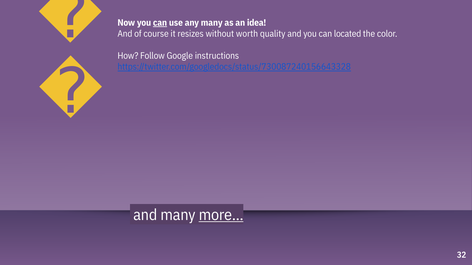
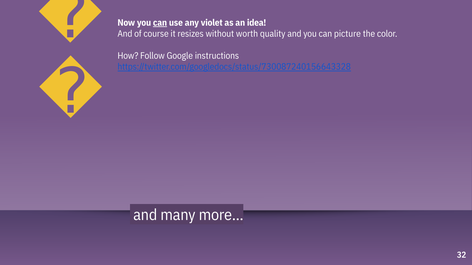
any many: many -> violet
located: located -> picture
more underline: present -> none
